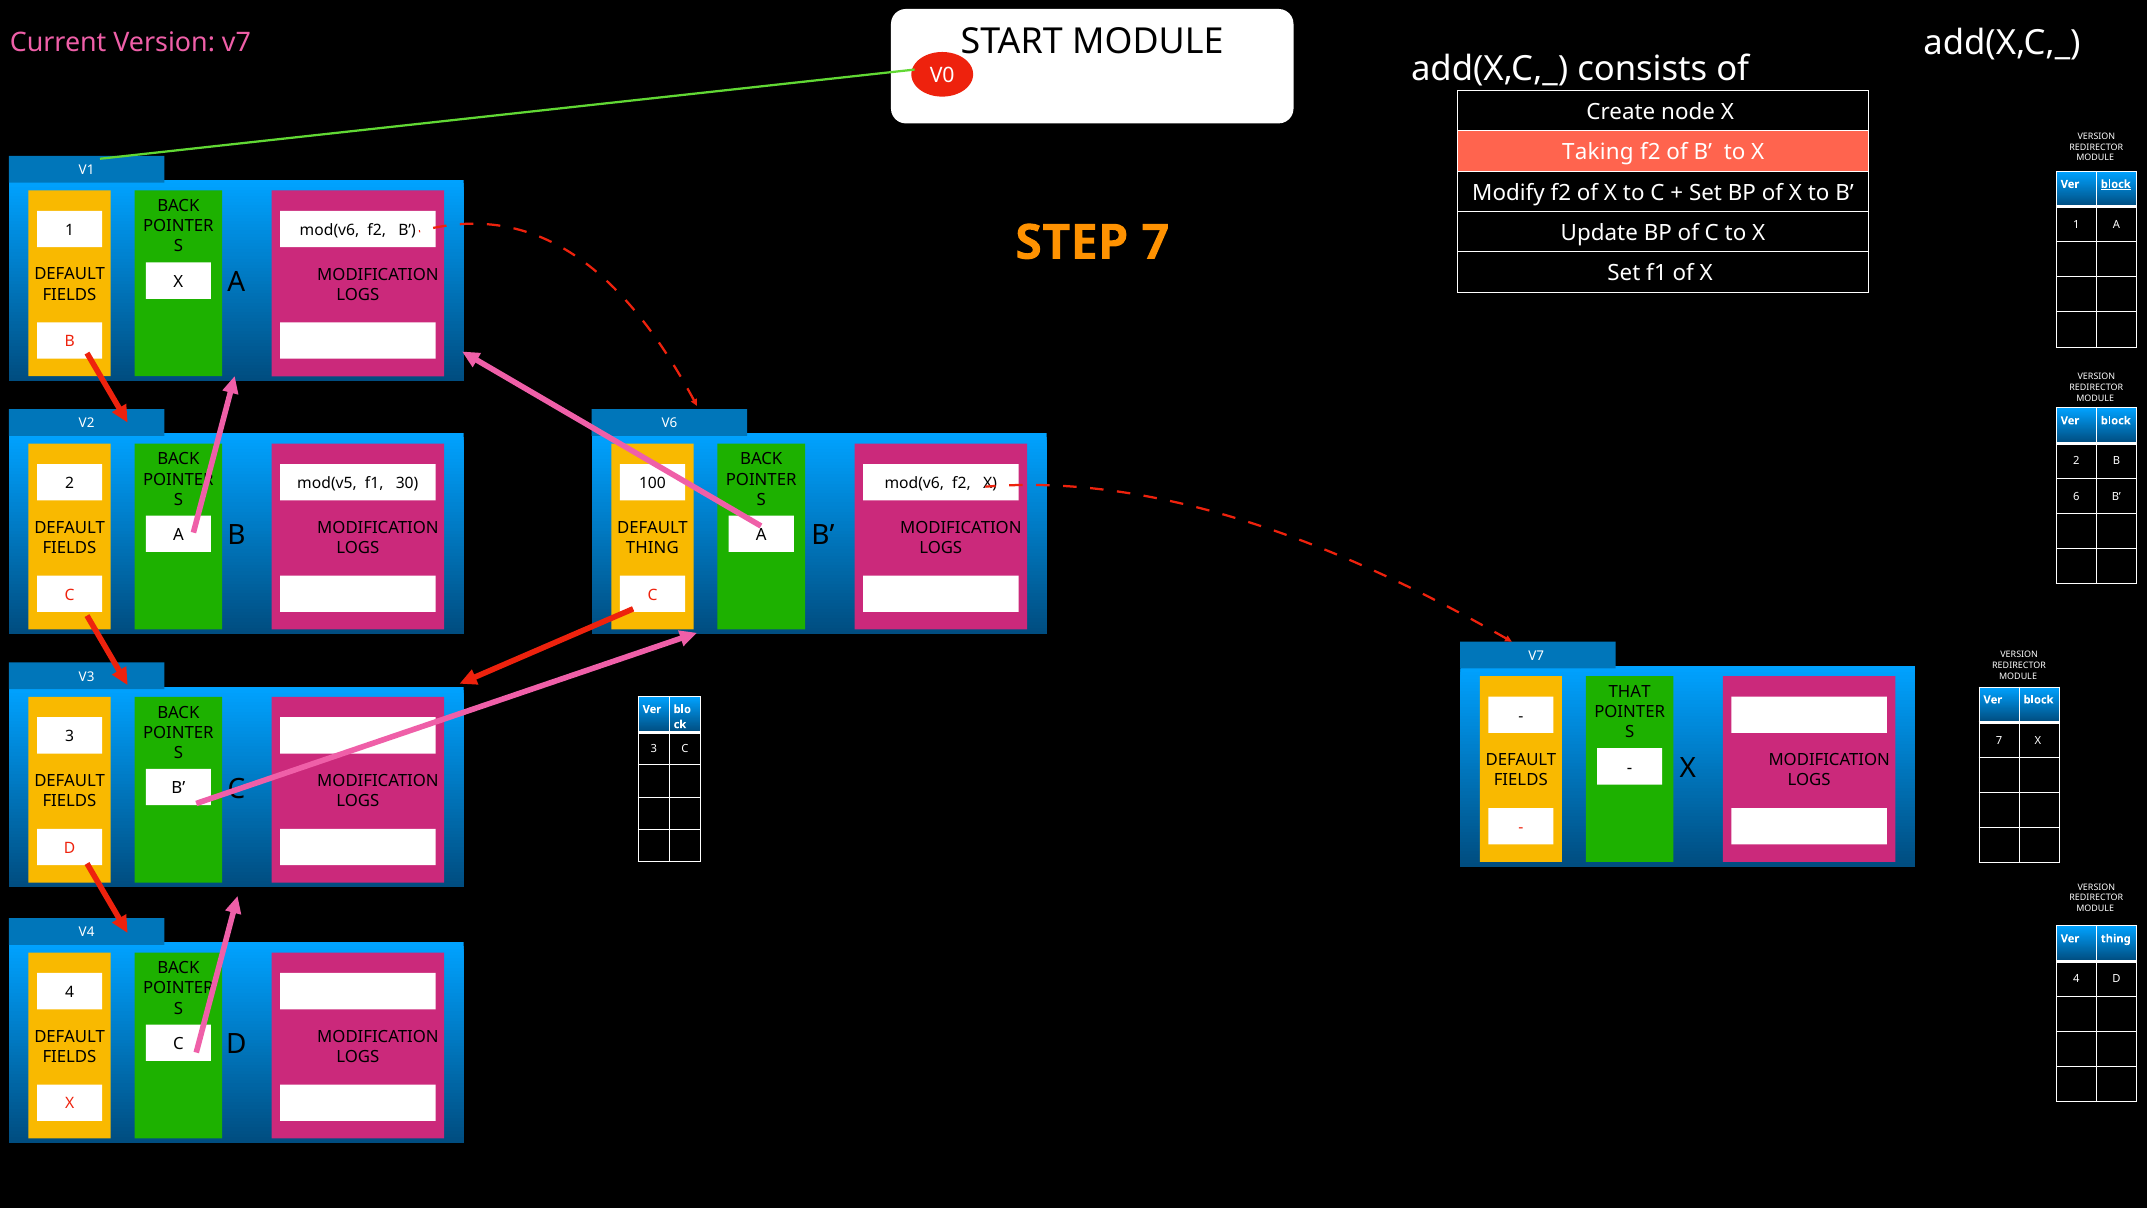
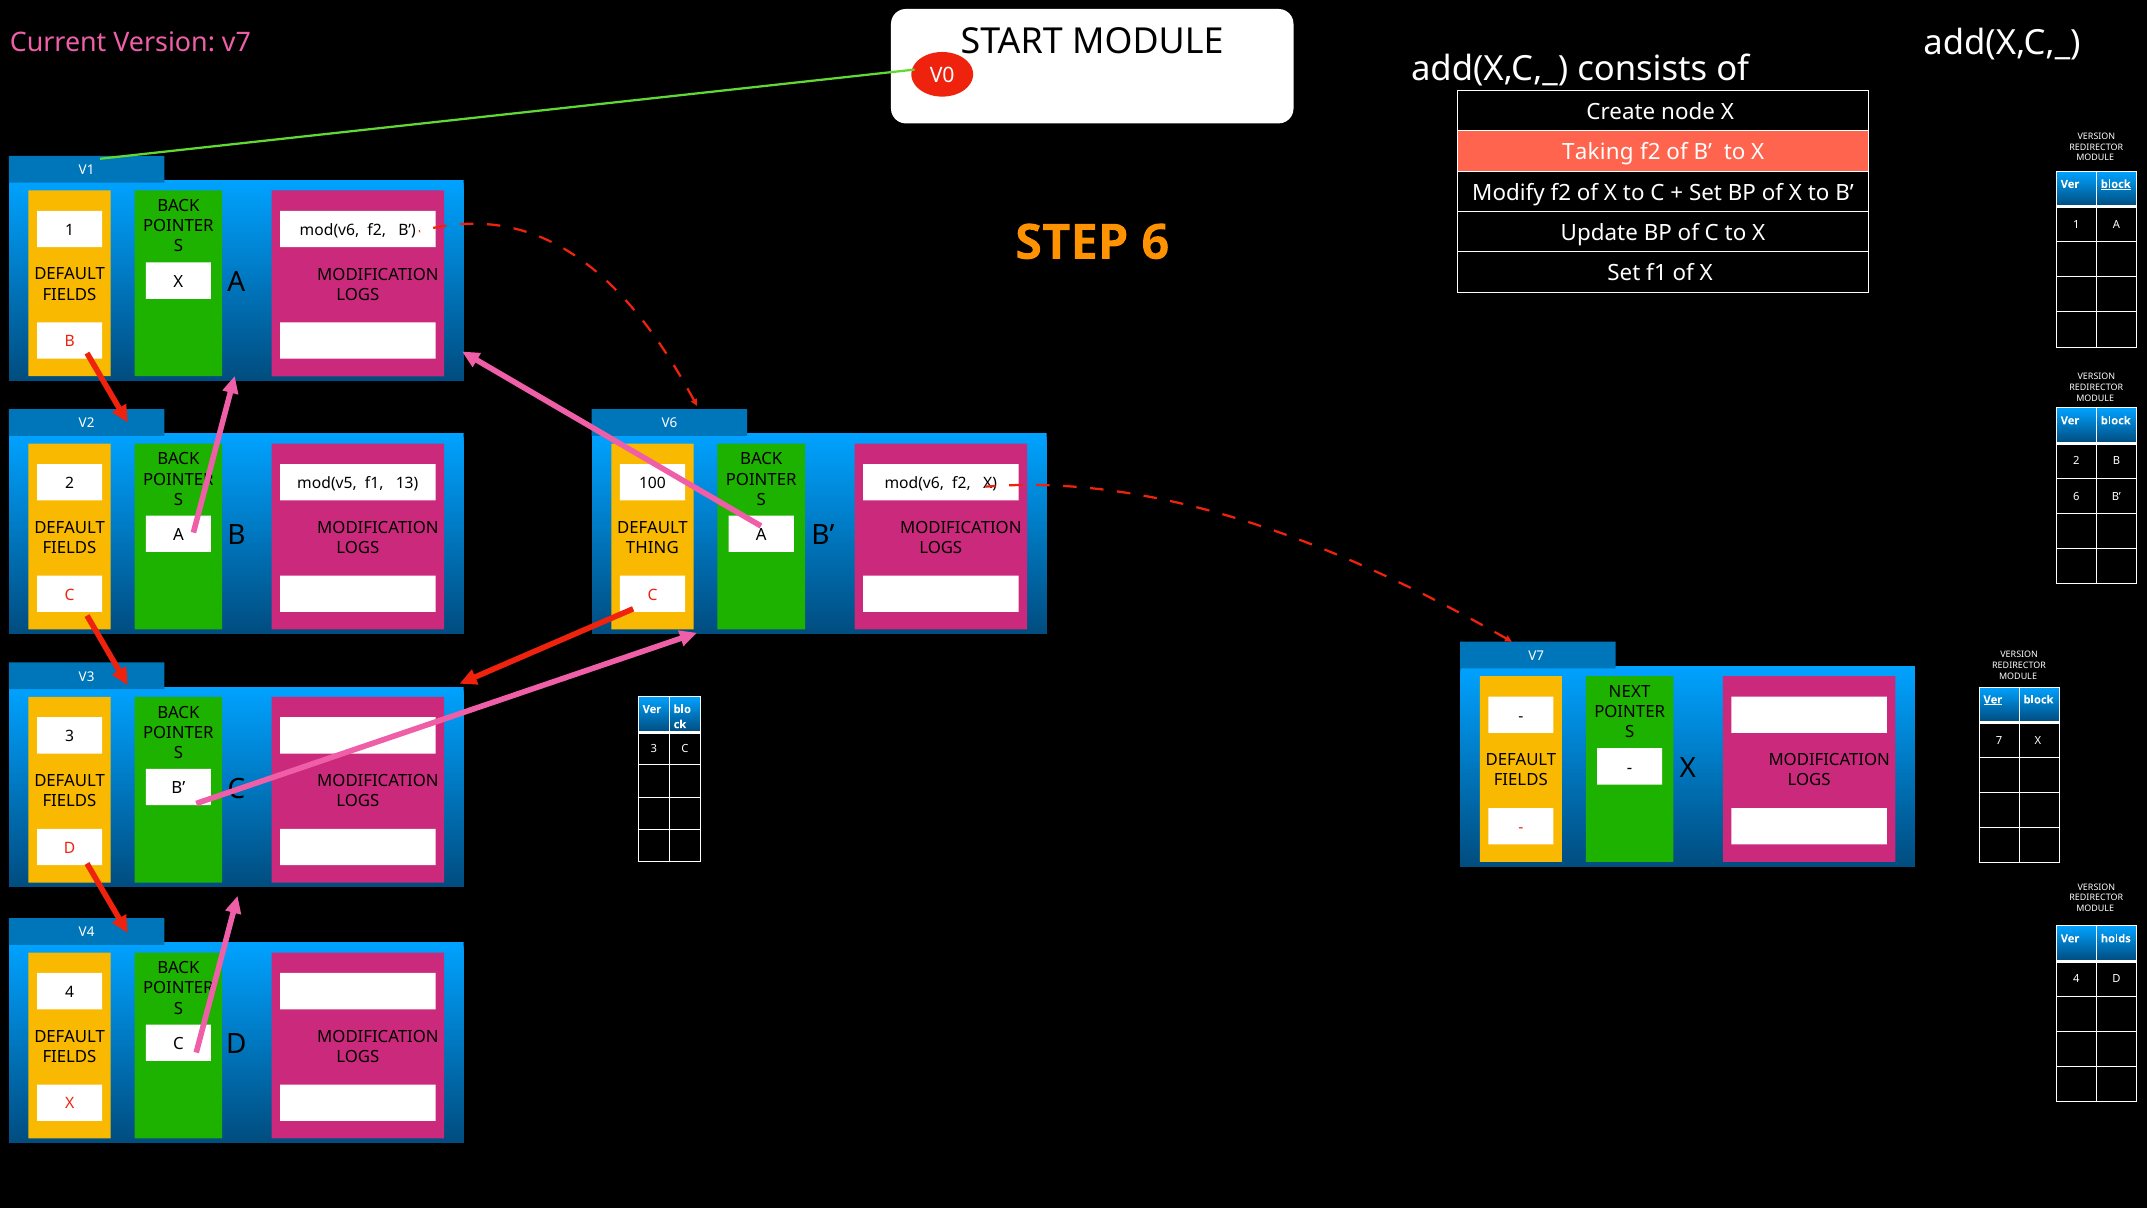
STEP 7: 7 -> 6
30: 30 -> 13
THAT: THAT -> NEXT
Ver at (1993, 700) underline: none -> present
Ver thing: thing -> holds
